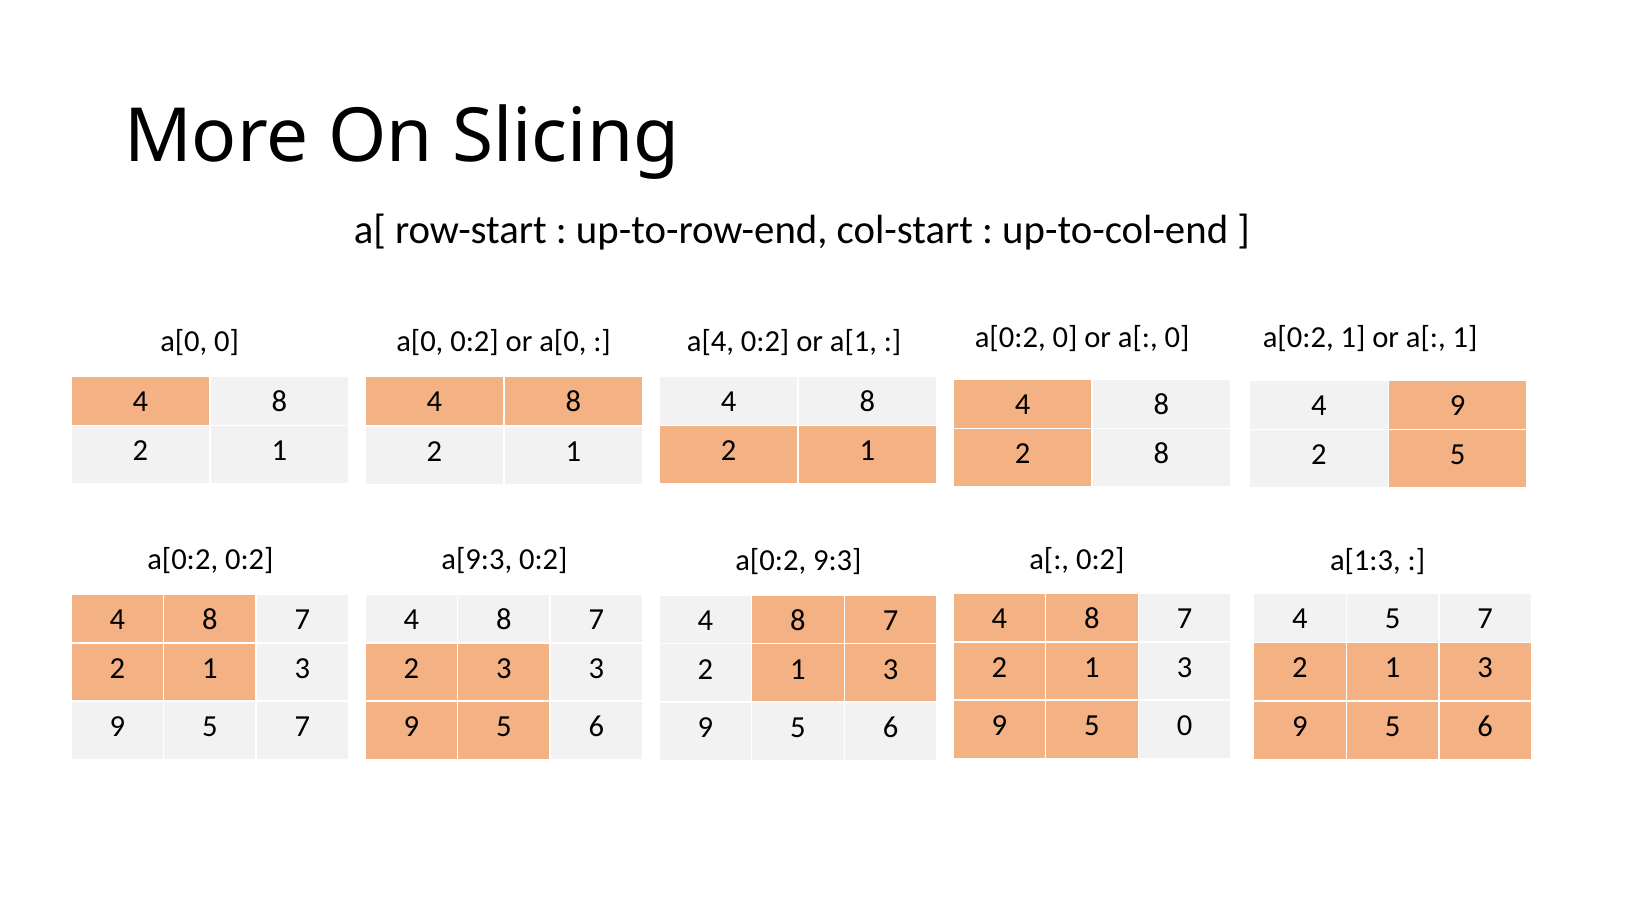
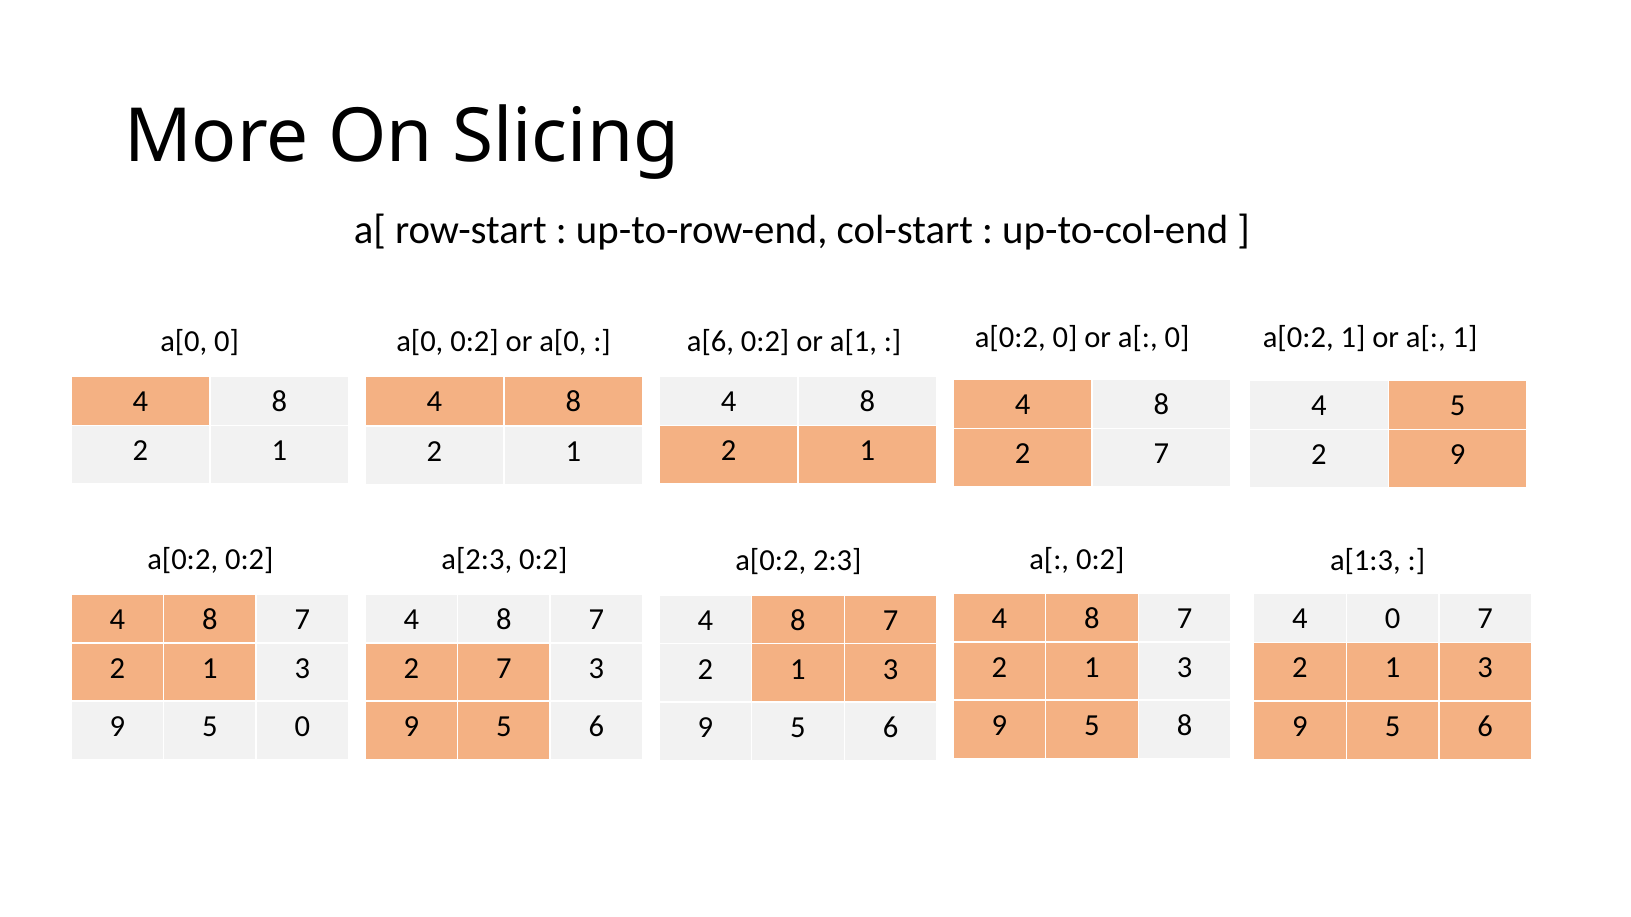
a[4: a[4 -> a[6
4 9: 9 -> 5
8 at (1161, 454): 8 -> 7
2 5: 5 -> 9
a[9:3: a[9:3 -> a[2:3
9:3: 9:3 -> 2:3
4 5: 5 -> 0
3 at (504, 668): 3 -> 7
5 0: 0 -> 8
9 5 7: 7 -> 0
